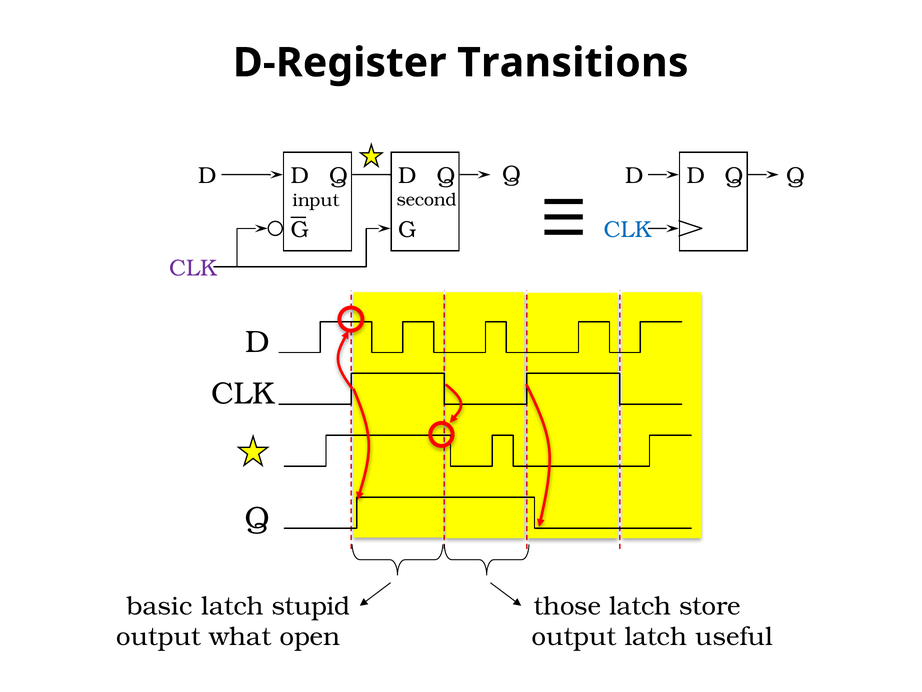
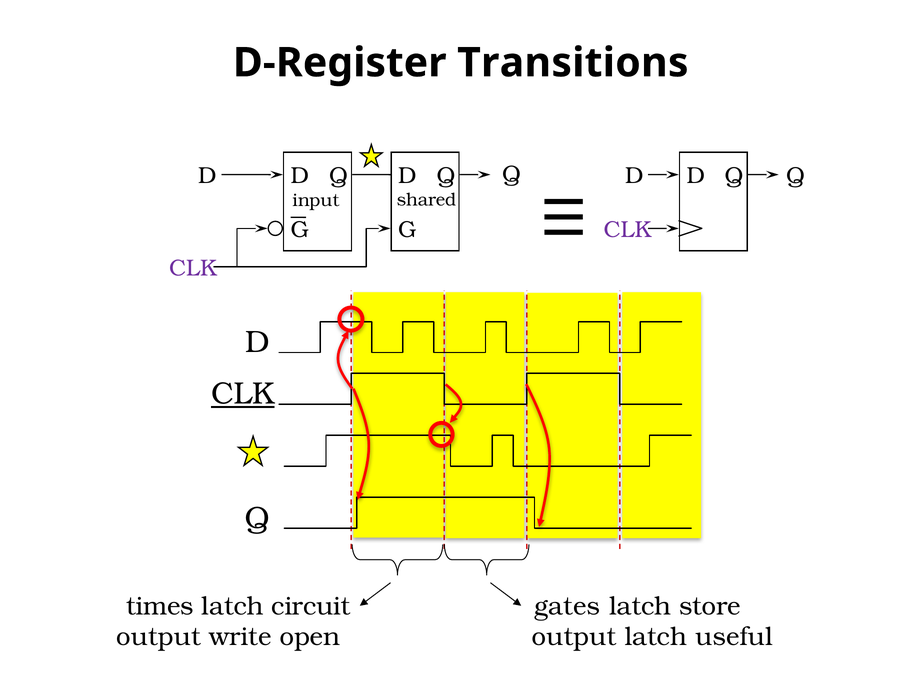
second: second -> shared
CLK at (627, 229) colour: blue -> purple
CLK at (243, 394) underline: none -> present
basic: basic -> times
stupid: stupid -> circuit
those: those -> gates
what: what -> write
